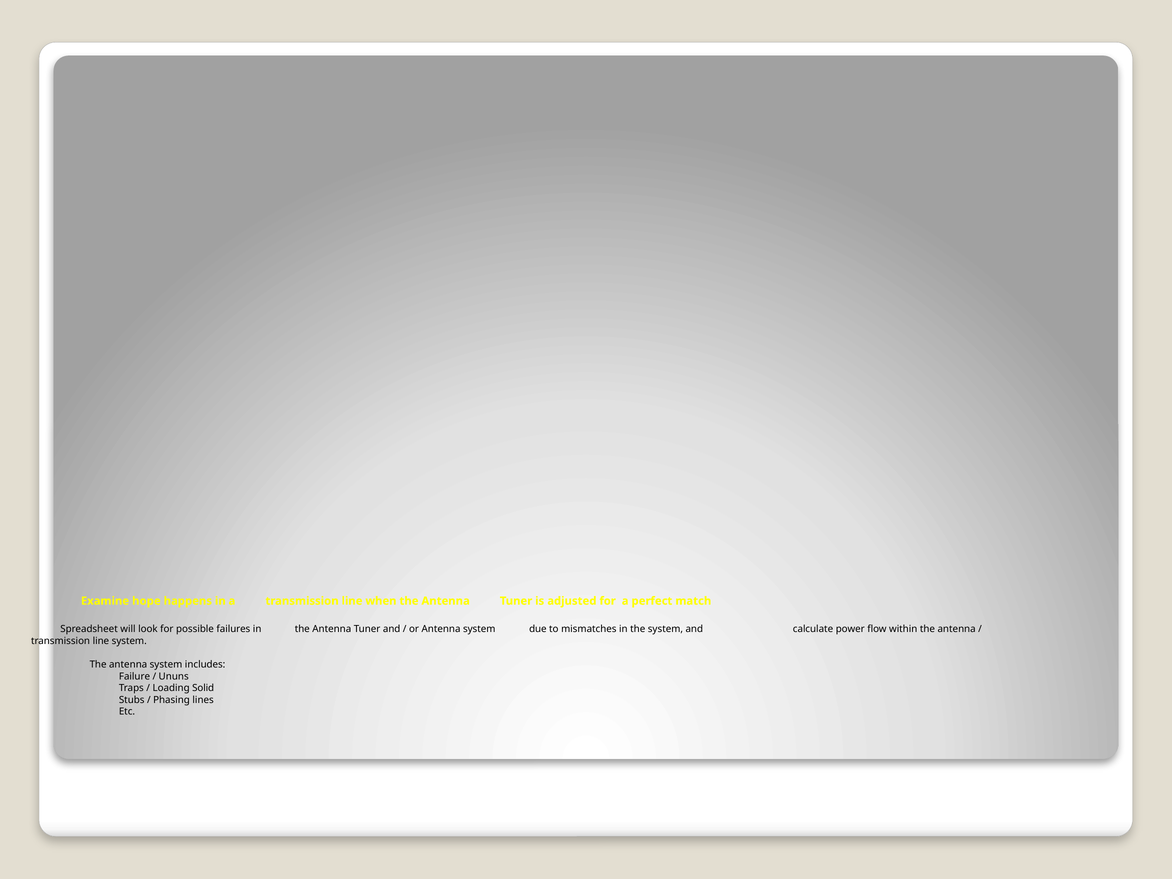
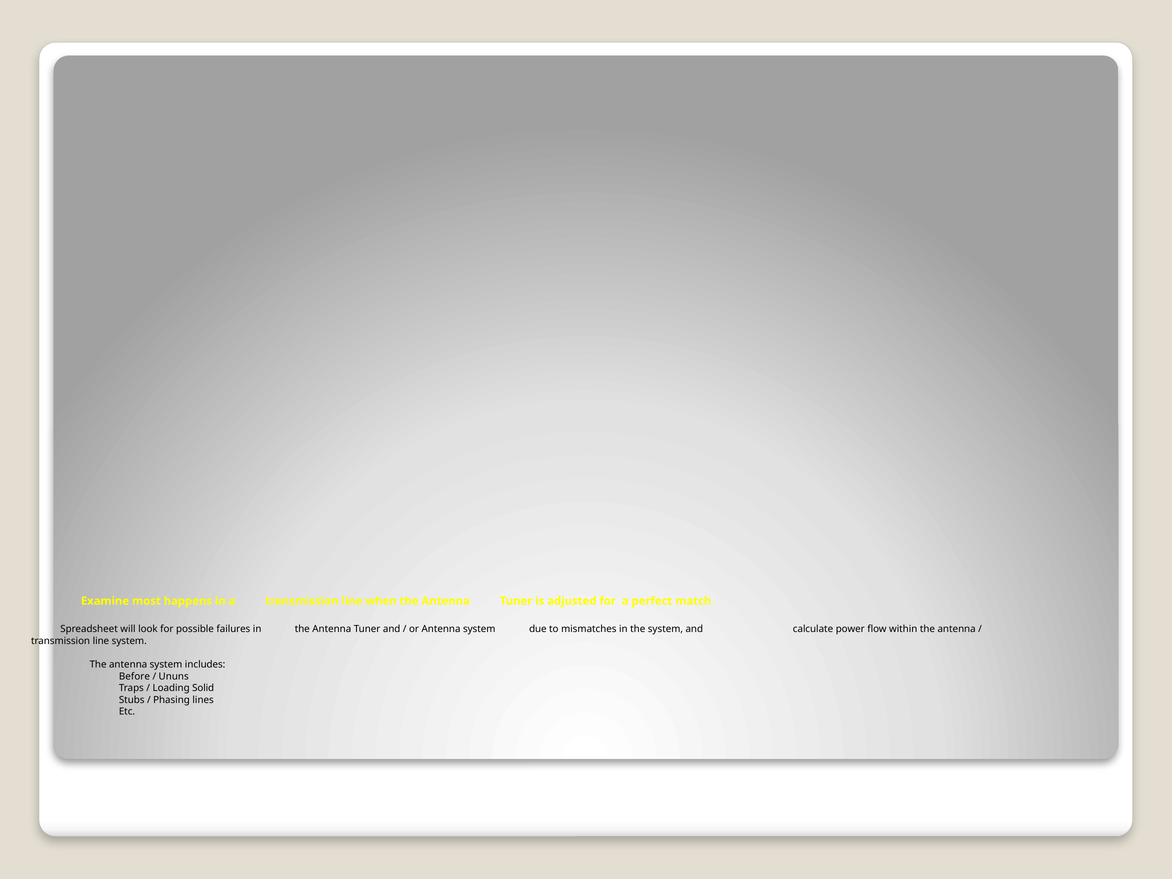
hope: hope -> most
Failure: Failure -> Before
